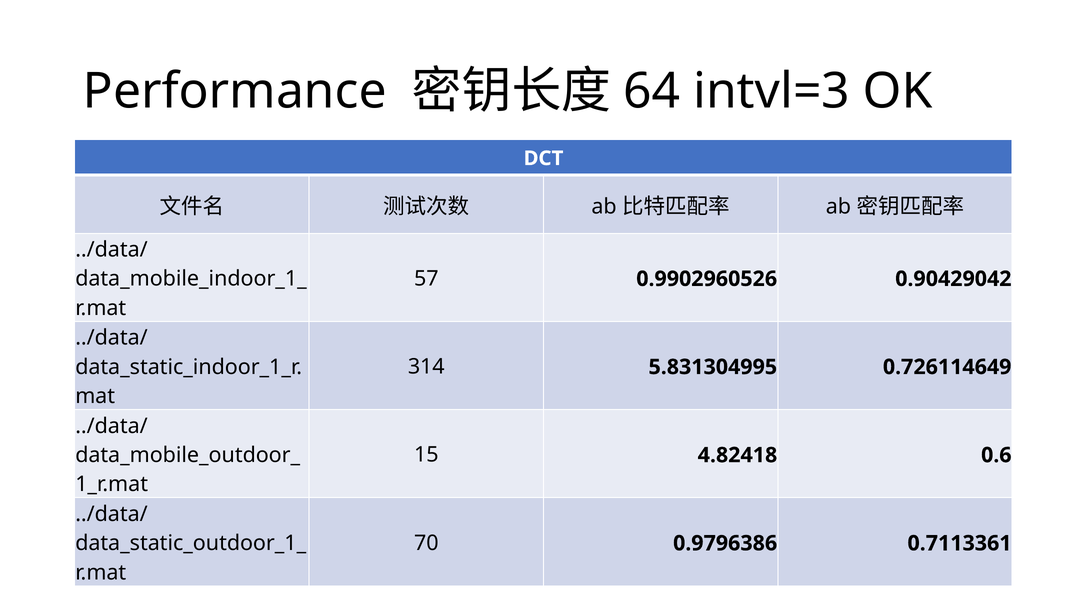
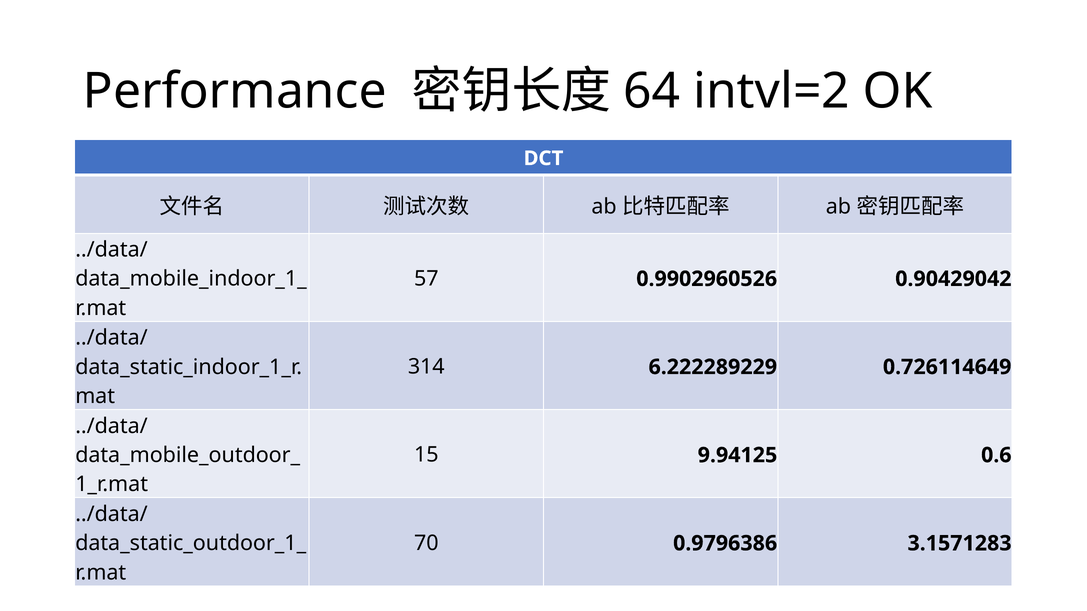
intvl=3: intvl=3 -> intvl=2
5.831304995: 5.831304995 -> 6.222289229
4.82418: 4.82418 -> 9.94125
0.7113361: 0.7113361 -> 3.1571283
